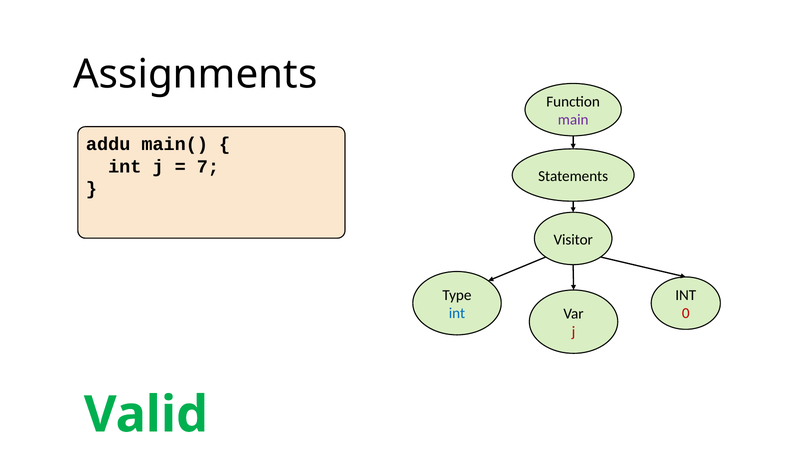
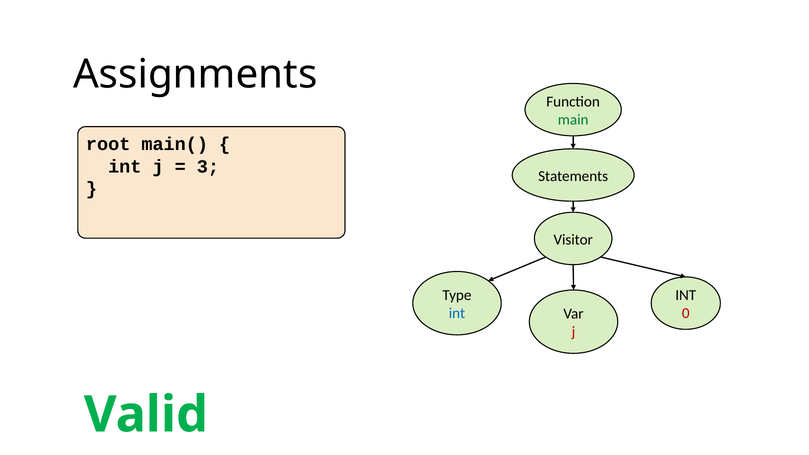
main colour: purple -> green
addu: addu -> root
7: 7 -> 3
